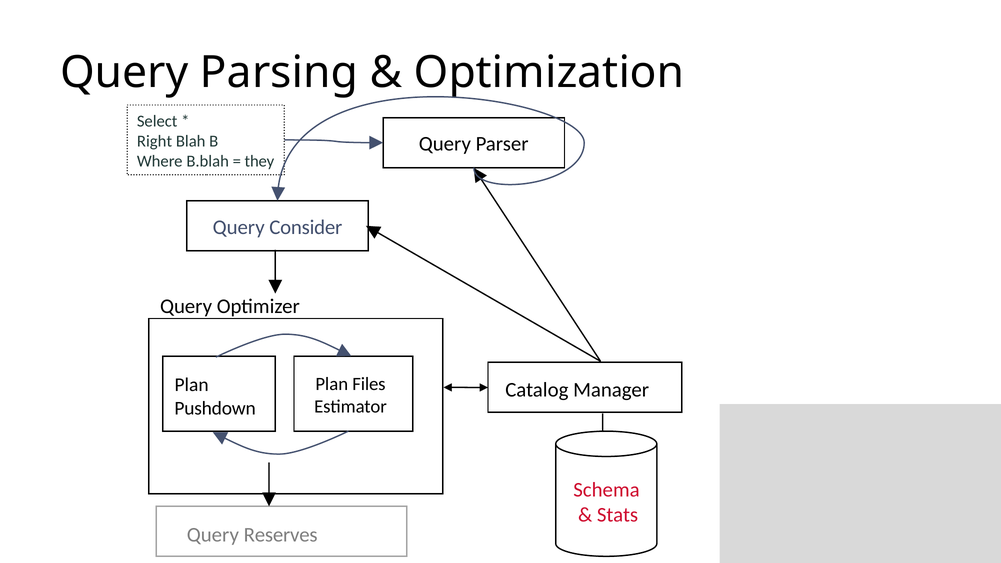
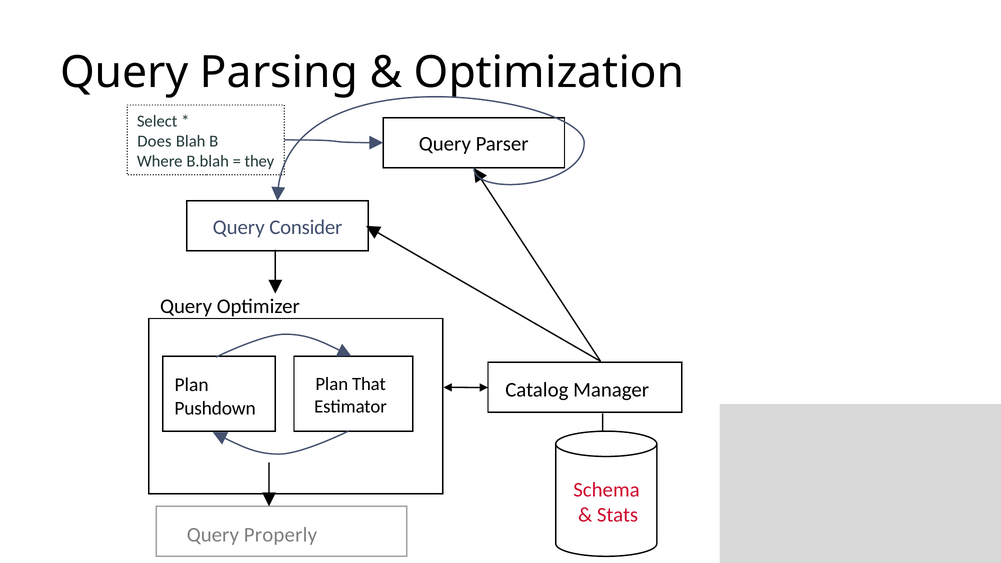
Right: Right -> Does
Files: Files -> That
Reserves: Reserves -> Properly
